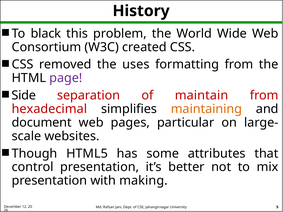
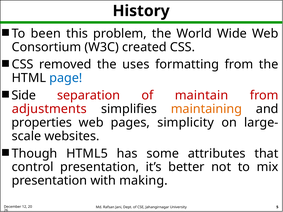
black: black -> been
page colour: purple -> blue
hexadecimal: hexadecimal -> adjustments
document: document -> properties
particular: particular -> simplicity
